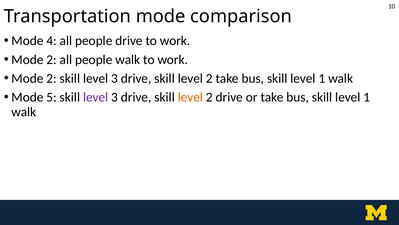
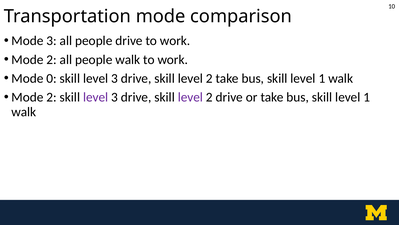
Mode 4: 4 -> 3
2 at (52, 78): 2 -> 0
5 at (52, 97): 5 -> 2
level at (190, 97) colour: orange -> purple
